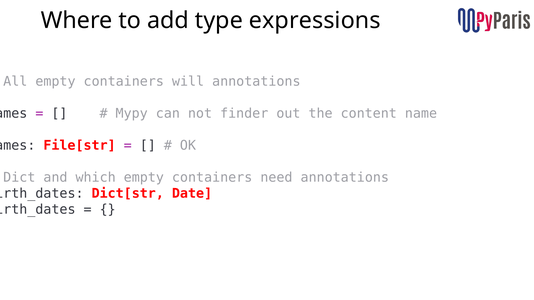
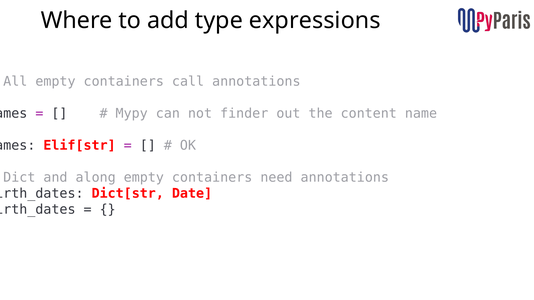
will: will -> call
File[str: File[str -> Elif[str
which: which -> along
